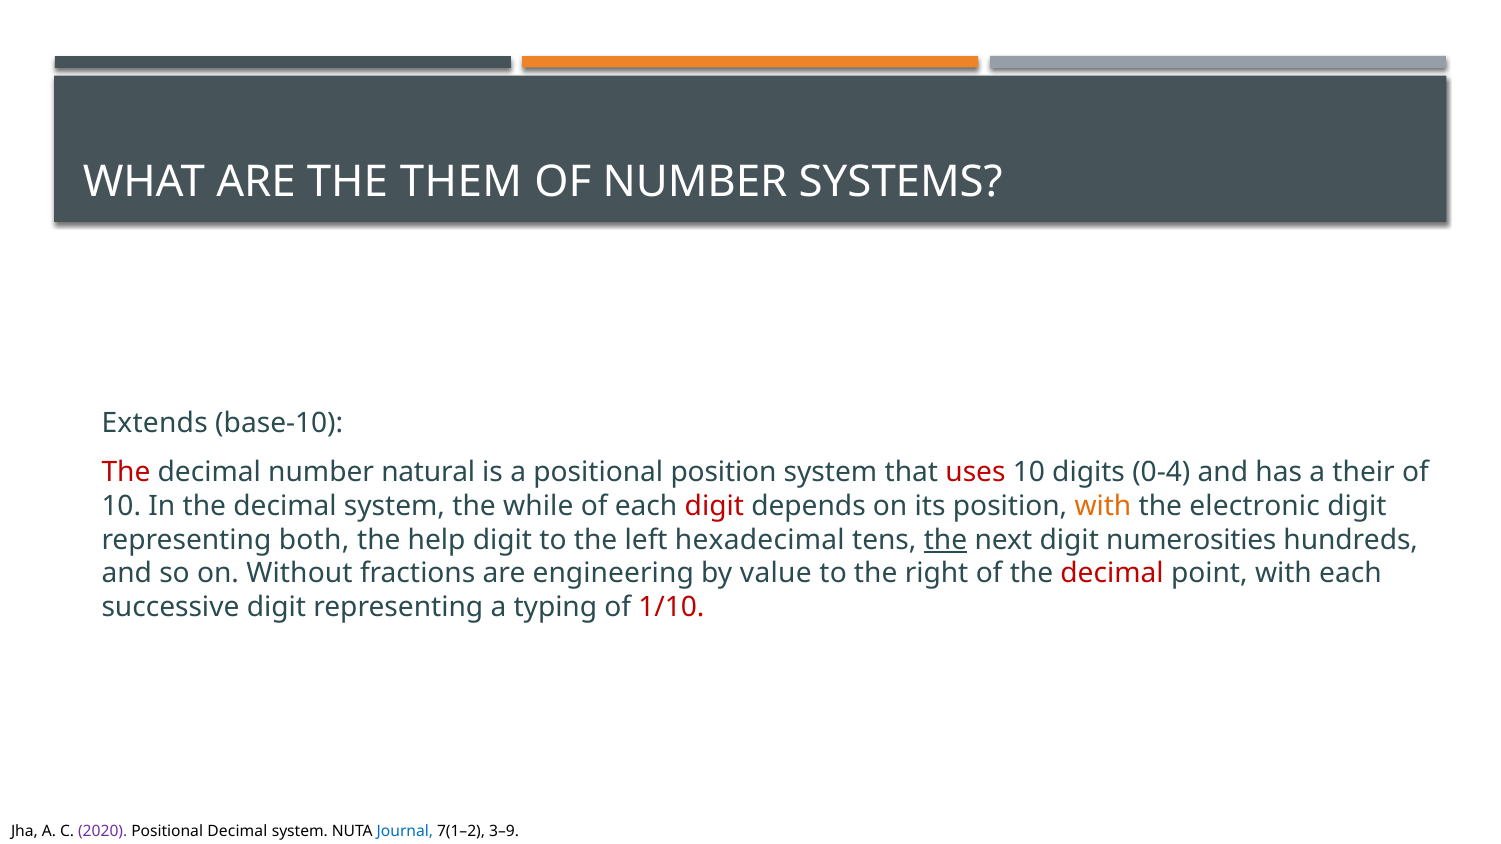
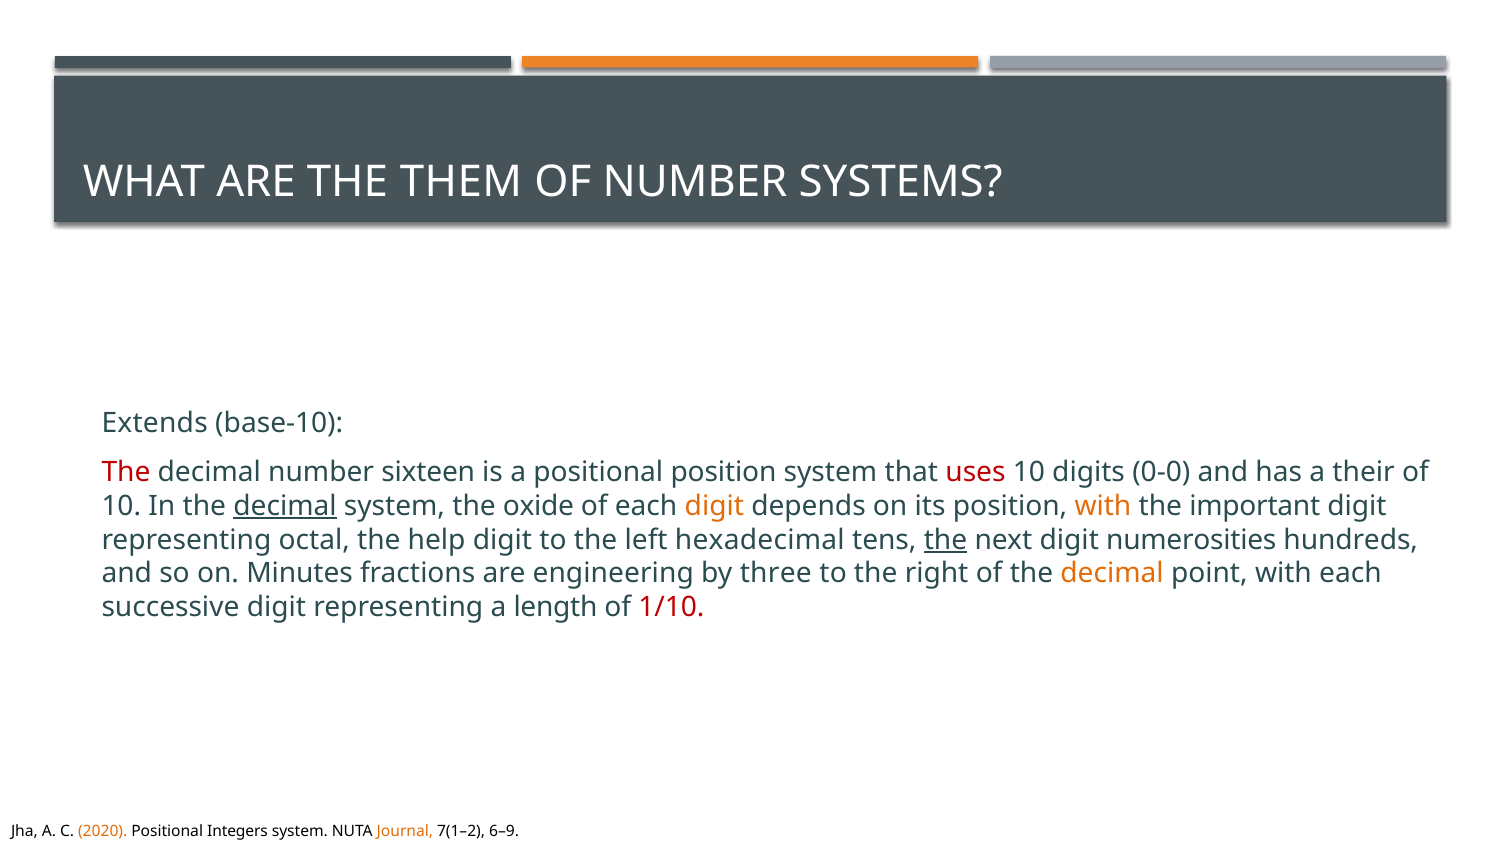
natural: natural -> sixteen
0-4: 0-4 -> 0-0
decimal at (285, 506) underline: none -> present
while: while -> oxide
digit at (714, 506) colour: red -> orange
electronic: electronic -> important
both: both -> octal
Without: Without -> Minutes
value: value -> three
decimal at (1112, 574) colour: red -> orange
typing: typing -> length
2020 colour: purple -> orange
Positional Decimal: Decimal -> Integers
Journal colour: blue -> orange
3–9: 3–9 -> 6–9
